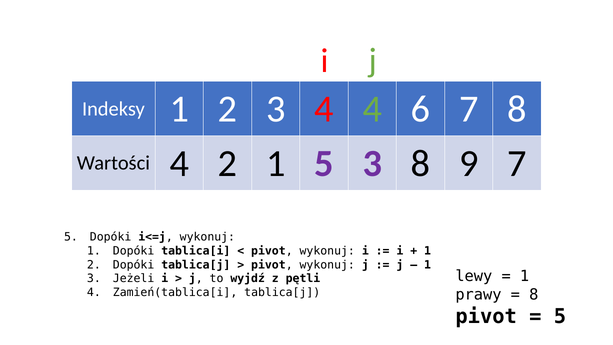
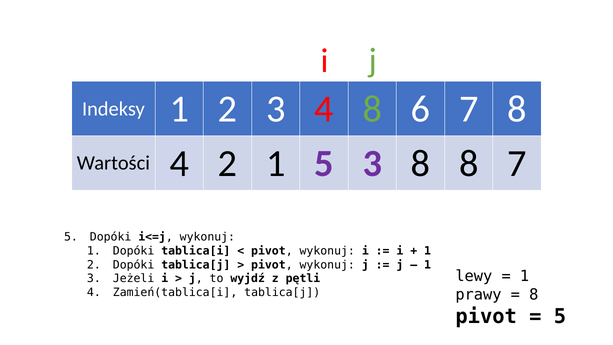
4 4: 4 -> 8
8 9: 9 -> 8
